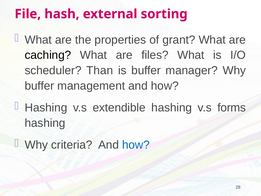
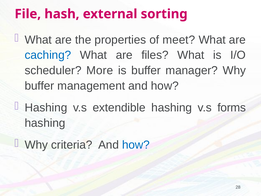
grant: grant -> meet
caching colour: black -> blue
Than: Than -> More
